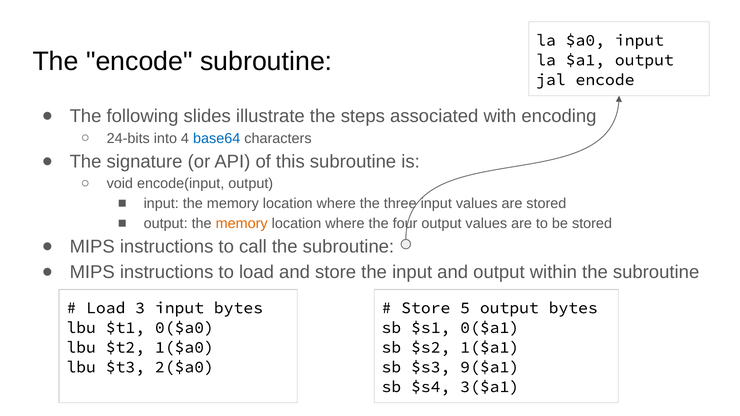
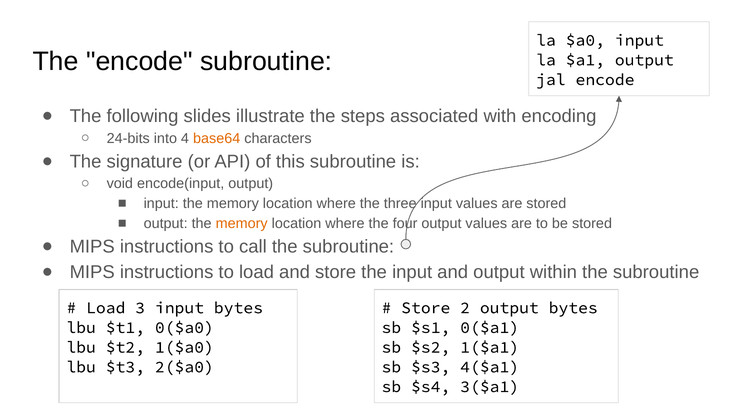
base64 colour: blue -> orange
5: 5 -> 2
9($a1: 9($a1 -> 4($a1
